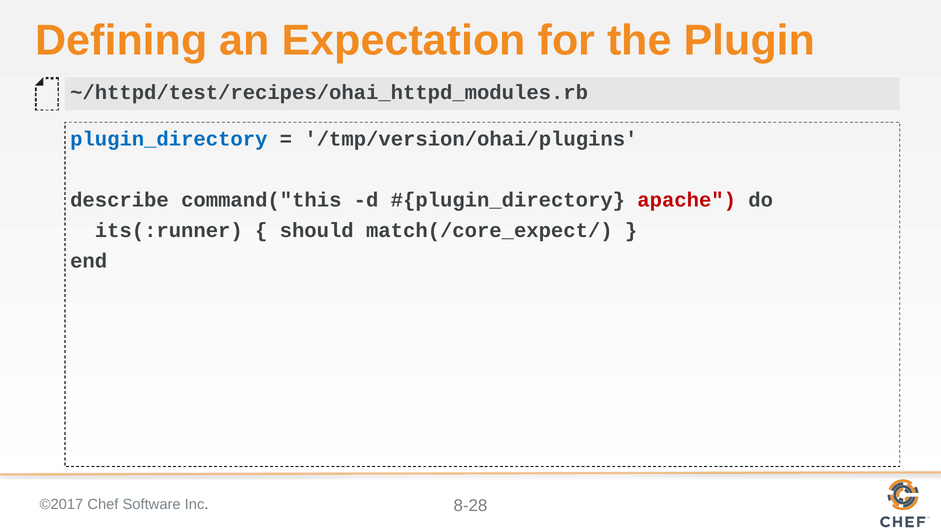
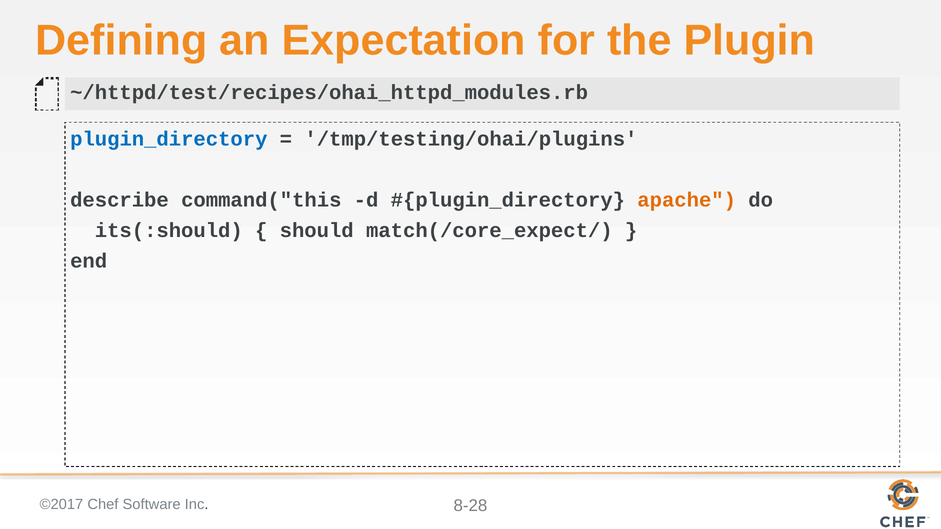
/tmp/version/ohai/plugins: /tmp/version/ohai/plugins -> /tmp/testing/ohai/plugins
apache colour: red -> orange
its(:runner: its(:runner -> its(:should
